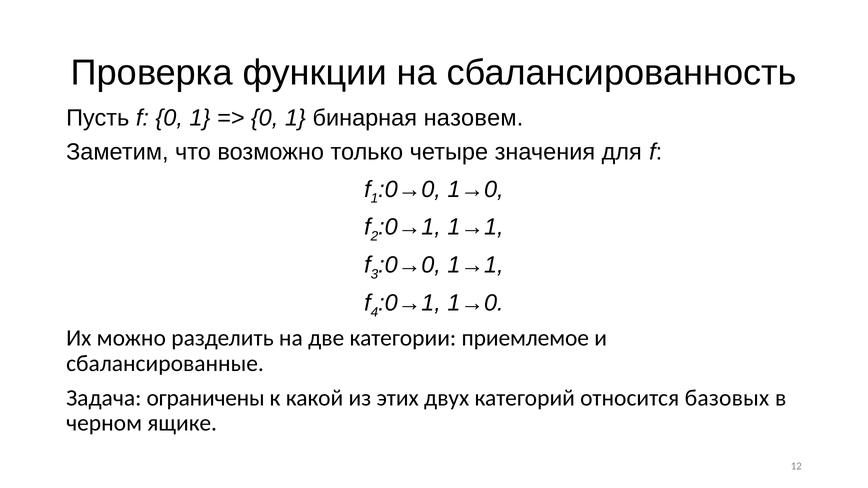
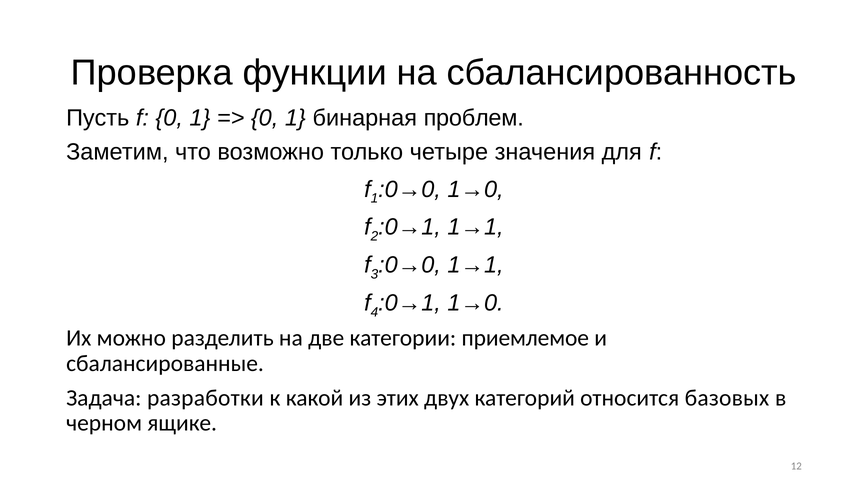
назовем: назовем -> проблем
ограничены: ограничены -> разработки
